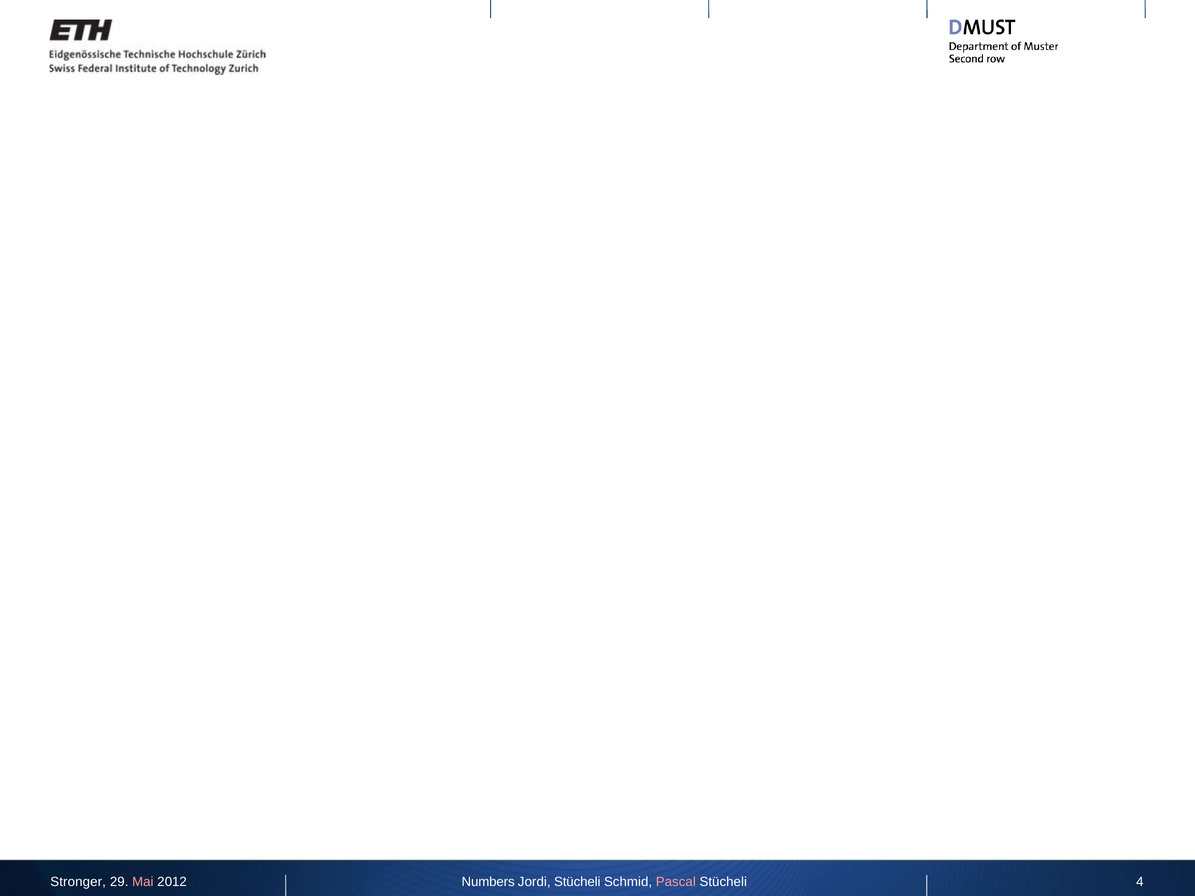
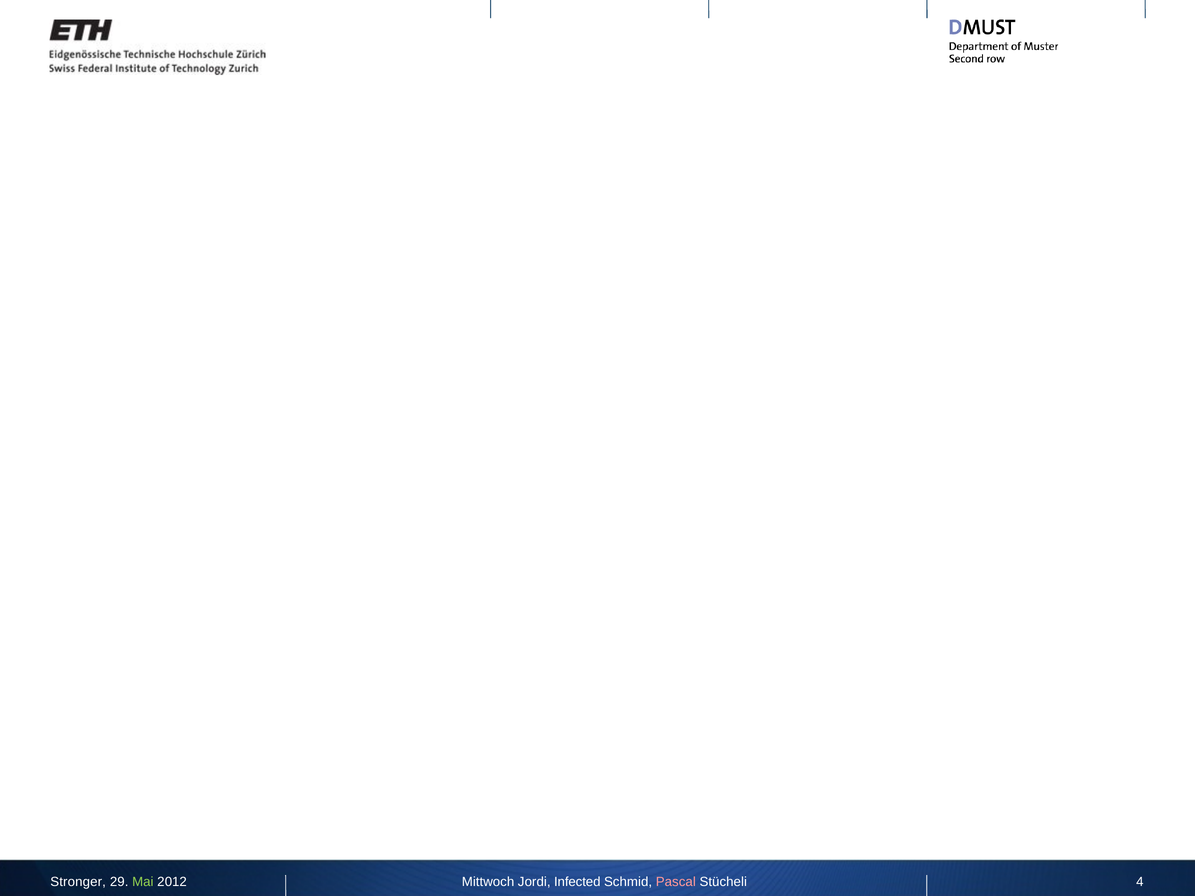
Mai colour: pink -> light green
Numbers: Numbers -> Mittwoch
Jordi Stücheli: Stücheli -> Infected
